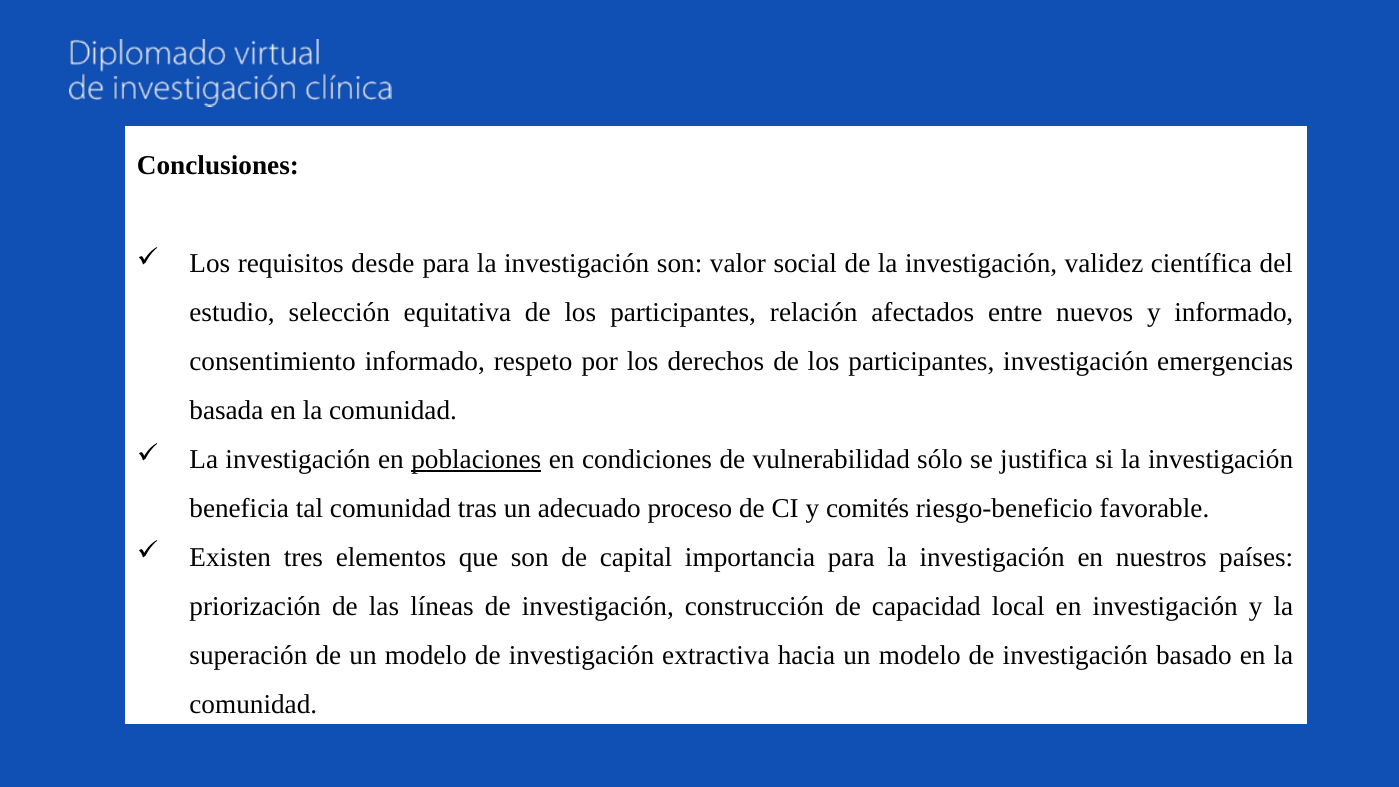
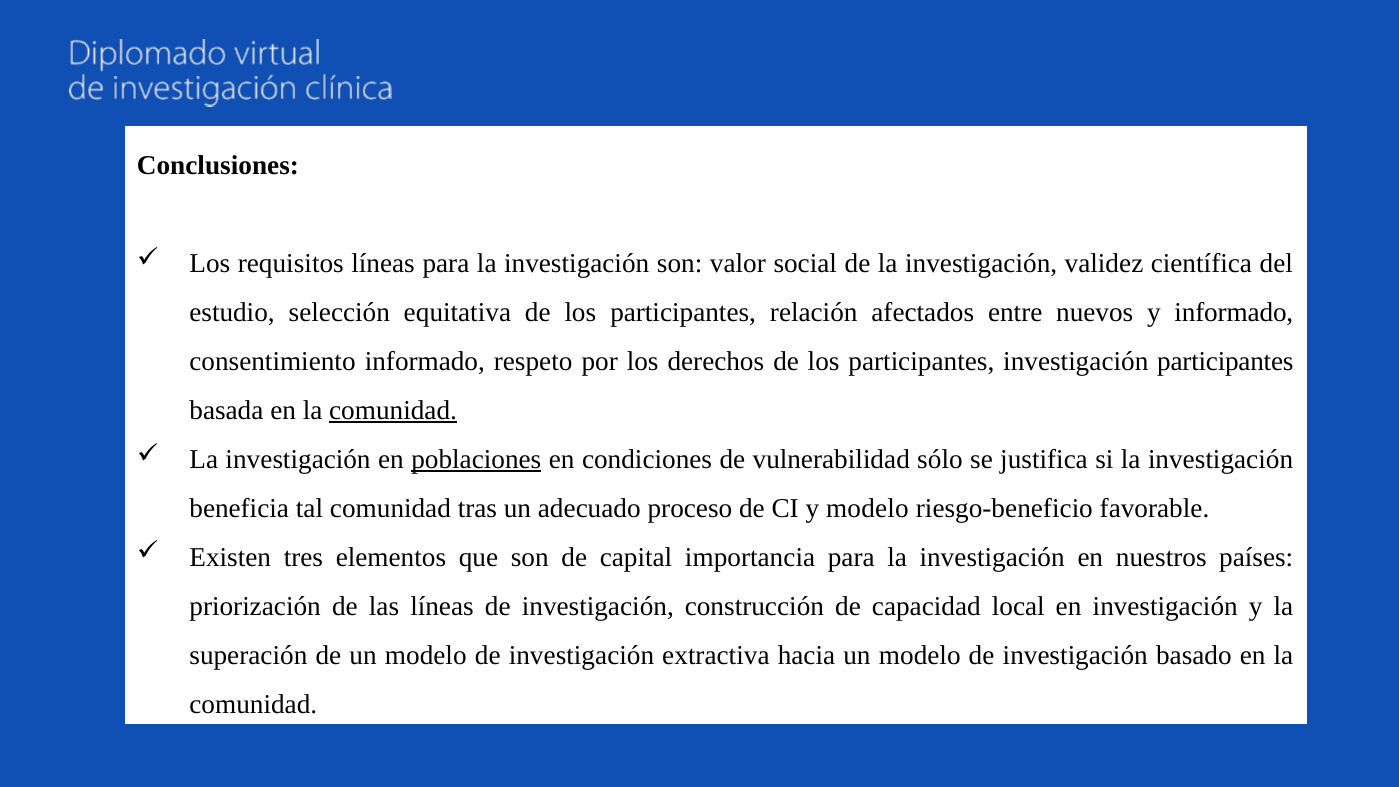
requisitos desde: desde -> líneas
investigación emergencias: emergencias -> participantes
comunidad at (393, 411) underline: none -> present
y comités: comités -> modelo
